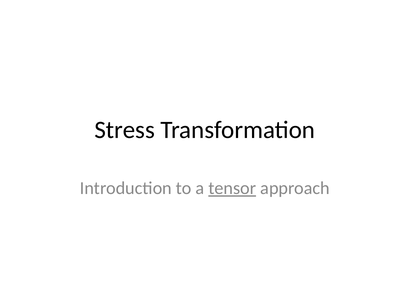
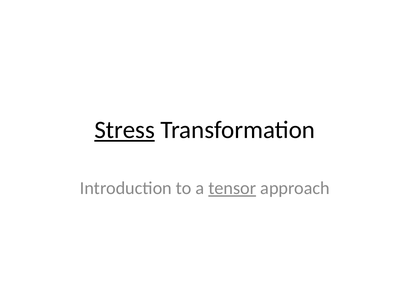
Stress underline: none -> present
